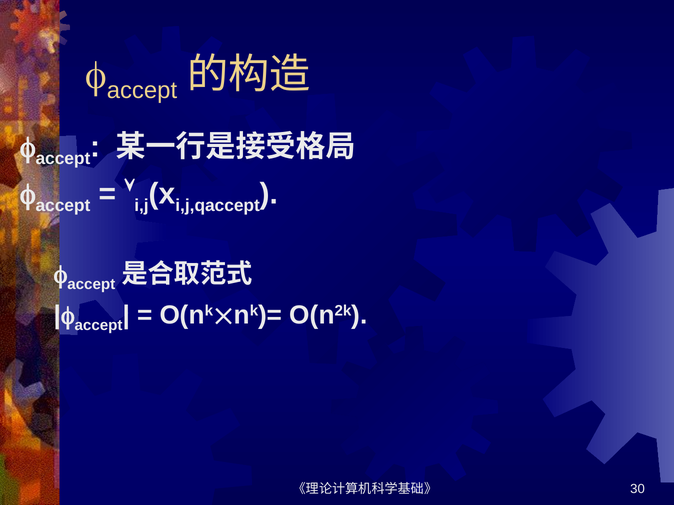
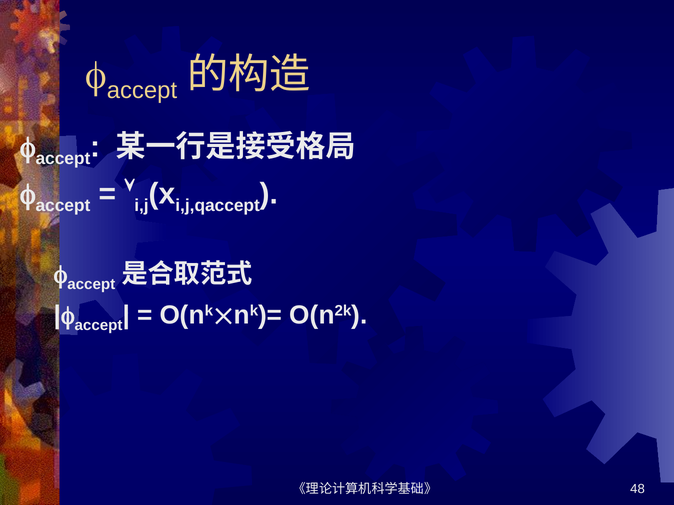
30: 30 -> 48
